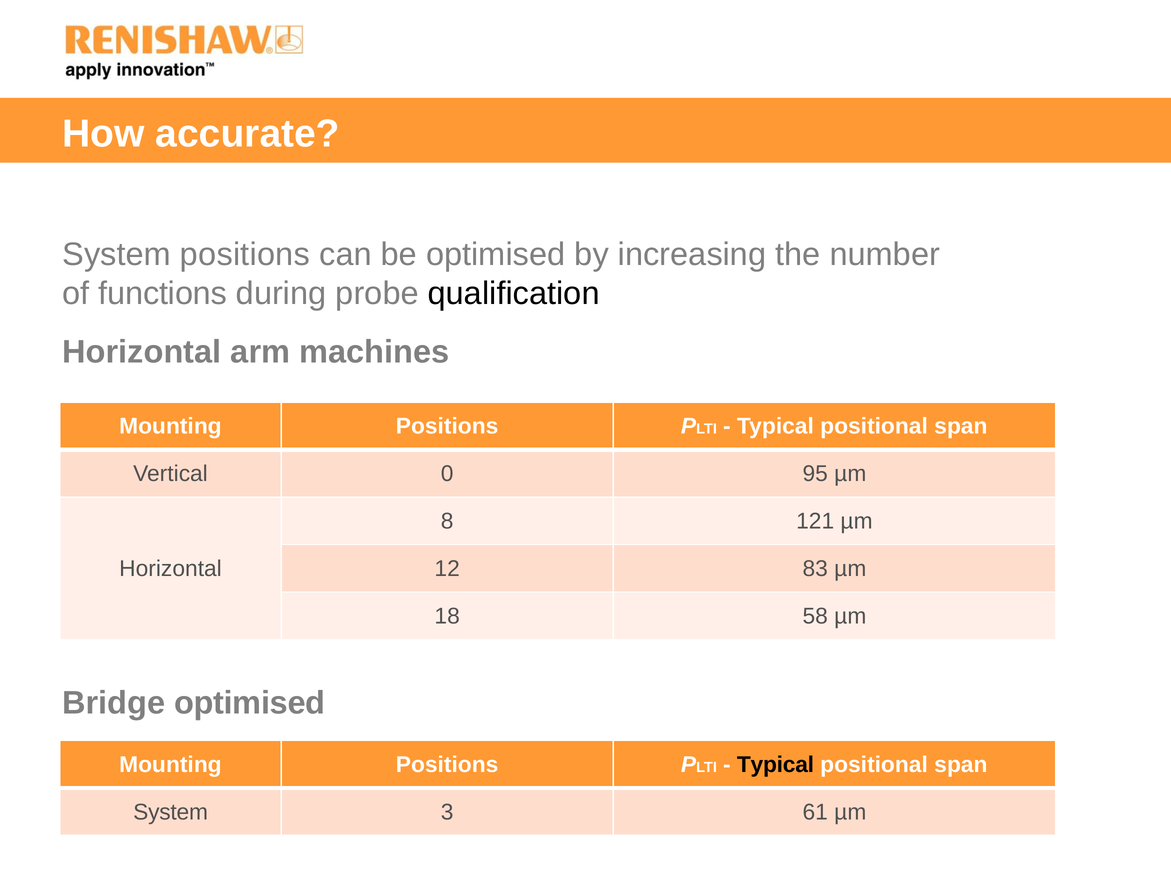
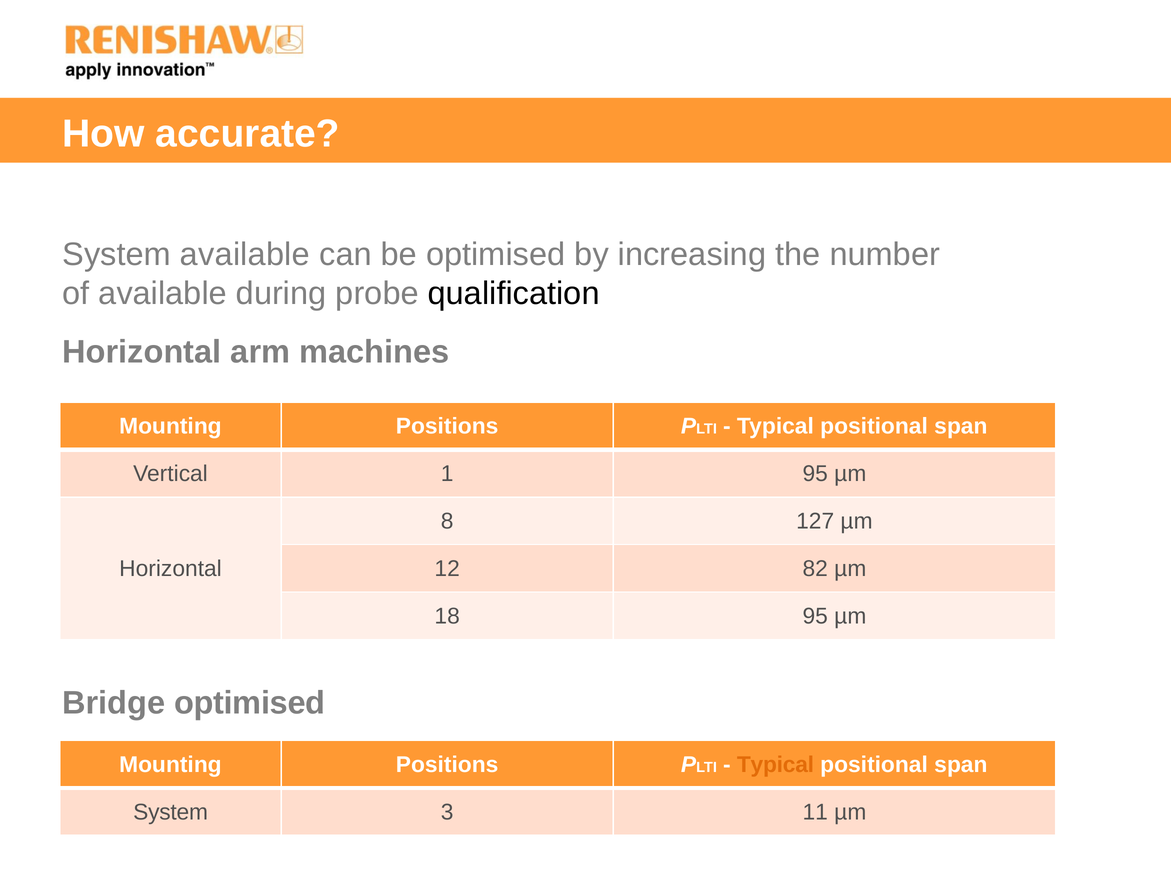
System positions: positions -> available
of functions: functions -> available
0: 0 -> 1
121: 121 -> 127
83: 83 -> 82
18 58: 58 -> 95
Typical at (775, 765) colour: black -> orange
61: 61 -> 11
